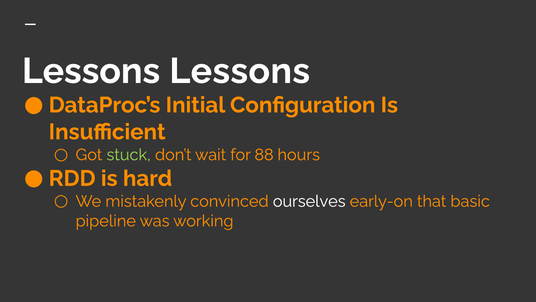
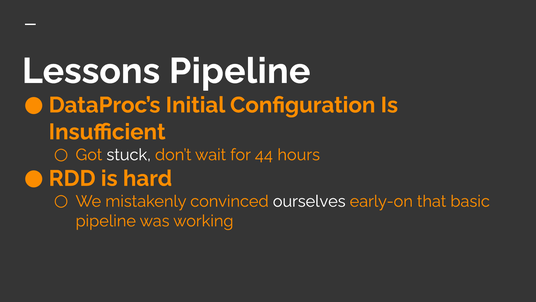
Lessons Lessons: Lessons -> Pipeline
stuck colour: light green -> white
88: 88 -> 44
